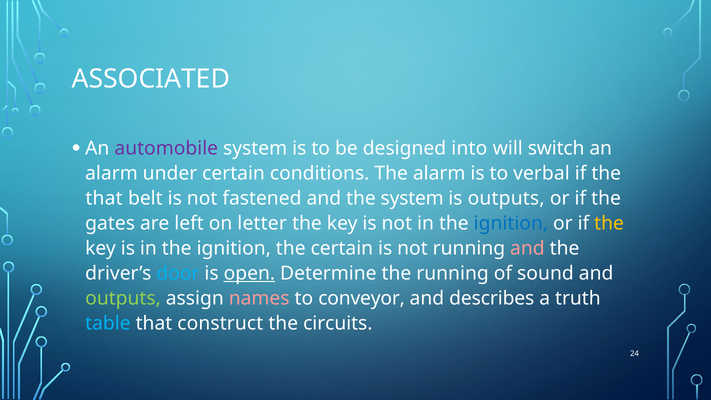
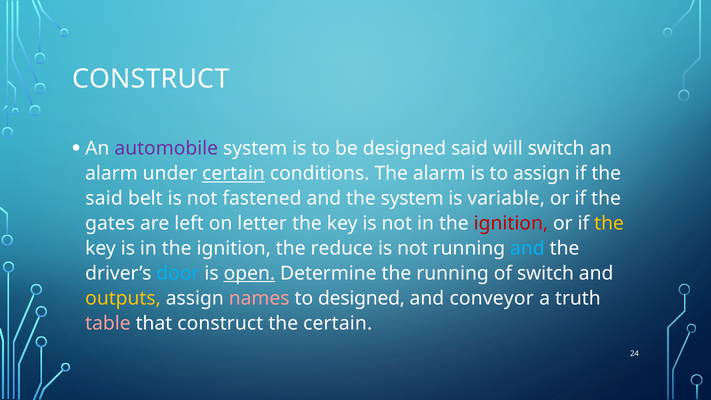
ASSOCIATED at (151, 79): ASSOCIATED -> CONSTRUCT
designed into: into -> said
certain at (234, 174) underline: none -> present
to verbal: verbal -> assign
that at (104, 198): that -> said
is outputs: outputs -> variable
ignition at (511, 223) colour: blue -> red
the certain: certain -> reduce
and at (527, 248) colour: pink -> light blue
of sound: sound -> switch
outputs at (123, 298) colour: light green -> yellow
to conveyor: conveyor -> designed
describes: describes -> conveyor
table colour: light blue -> pink
the circuits: circuits -> certain
